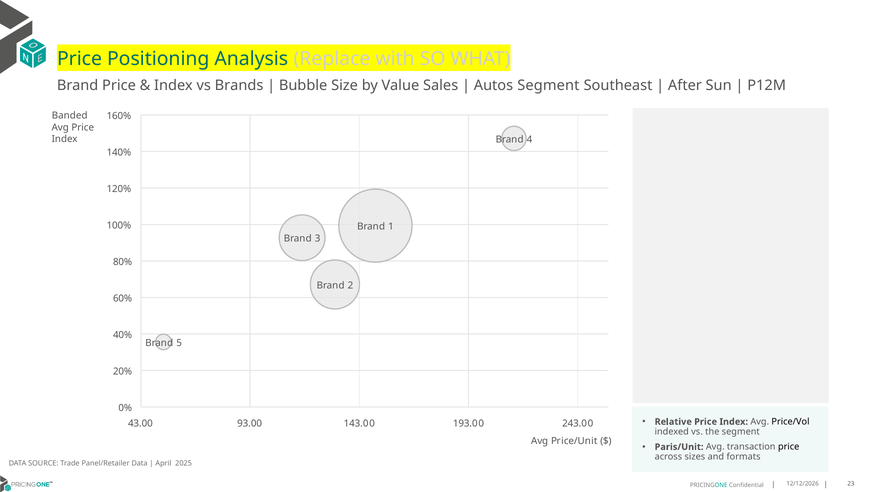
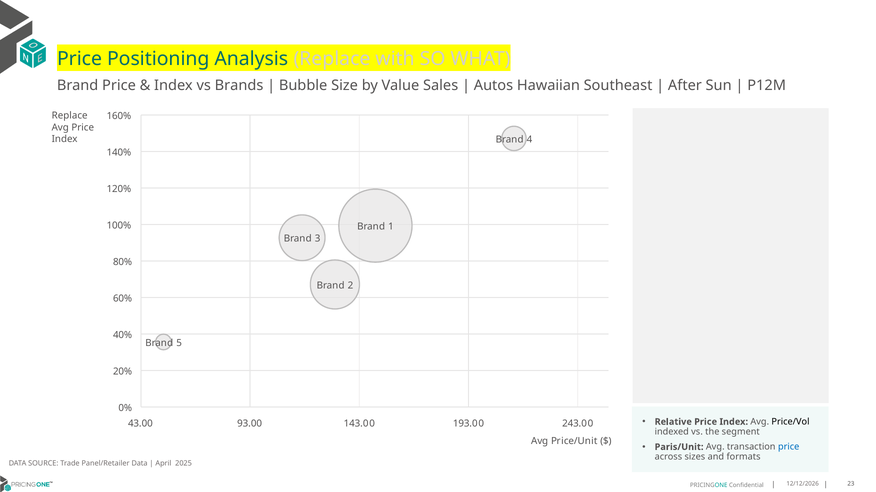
Autos Segment: Segment -> Hawaiian
Banded at (70, 116): Banded -> Replace
price at (789, 448) colour: black -> blue
